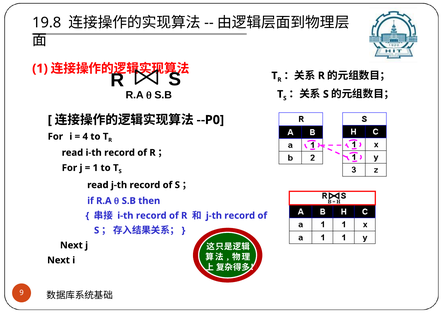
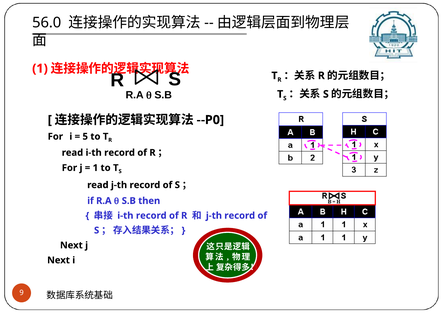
19.8: 19.8 -> 56.0
4: 4 -> 5
